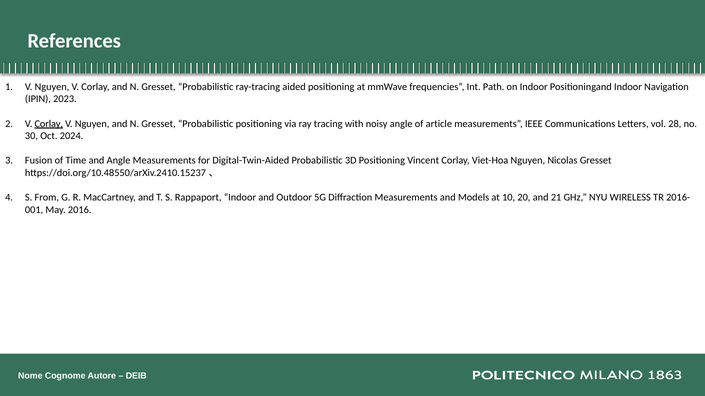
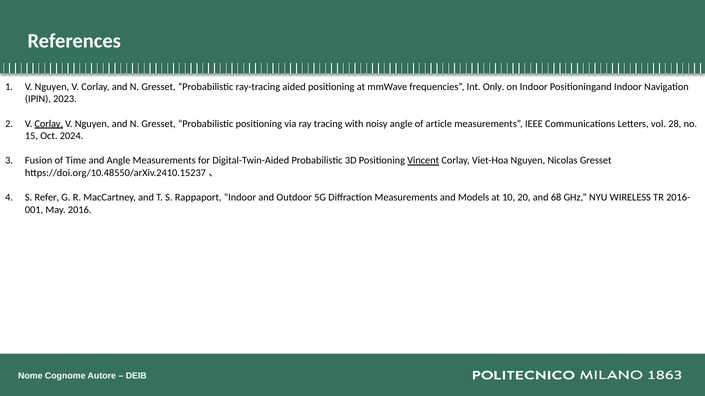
Path: Path -> Only
30: 30 -> 15
Vincent underline: none -> present
From: From -> Refer
21: 21 -> 68
